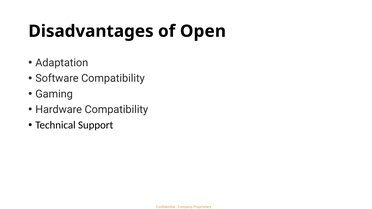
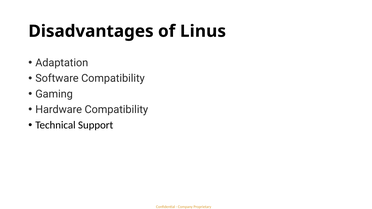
Open: Open -> Linus
